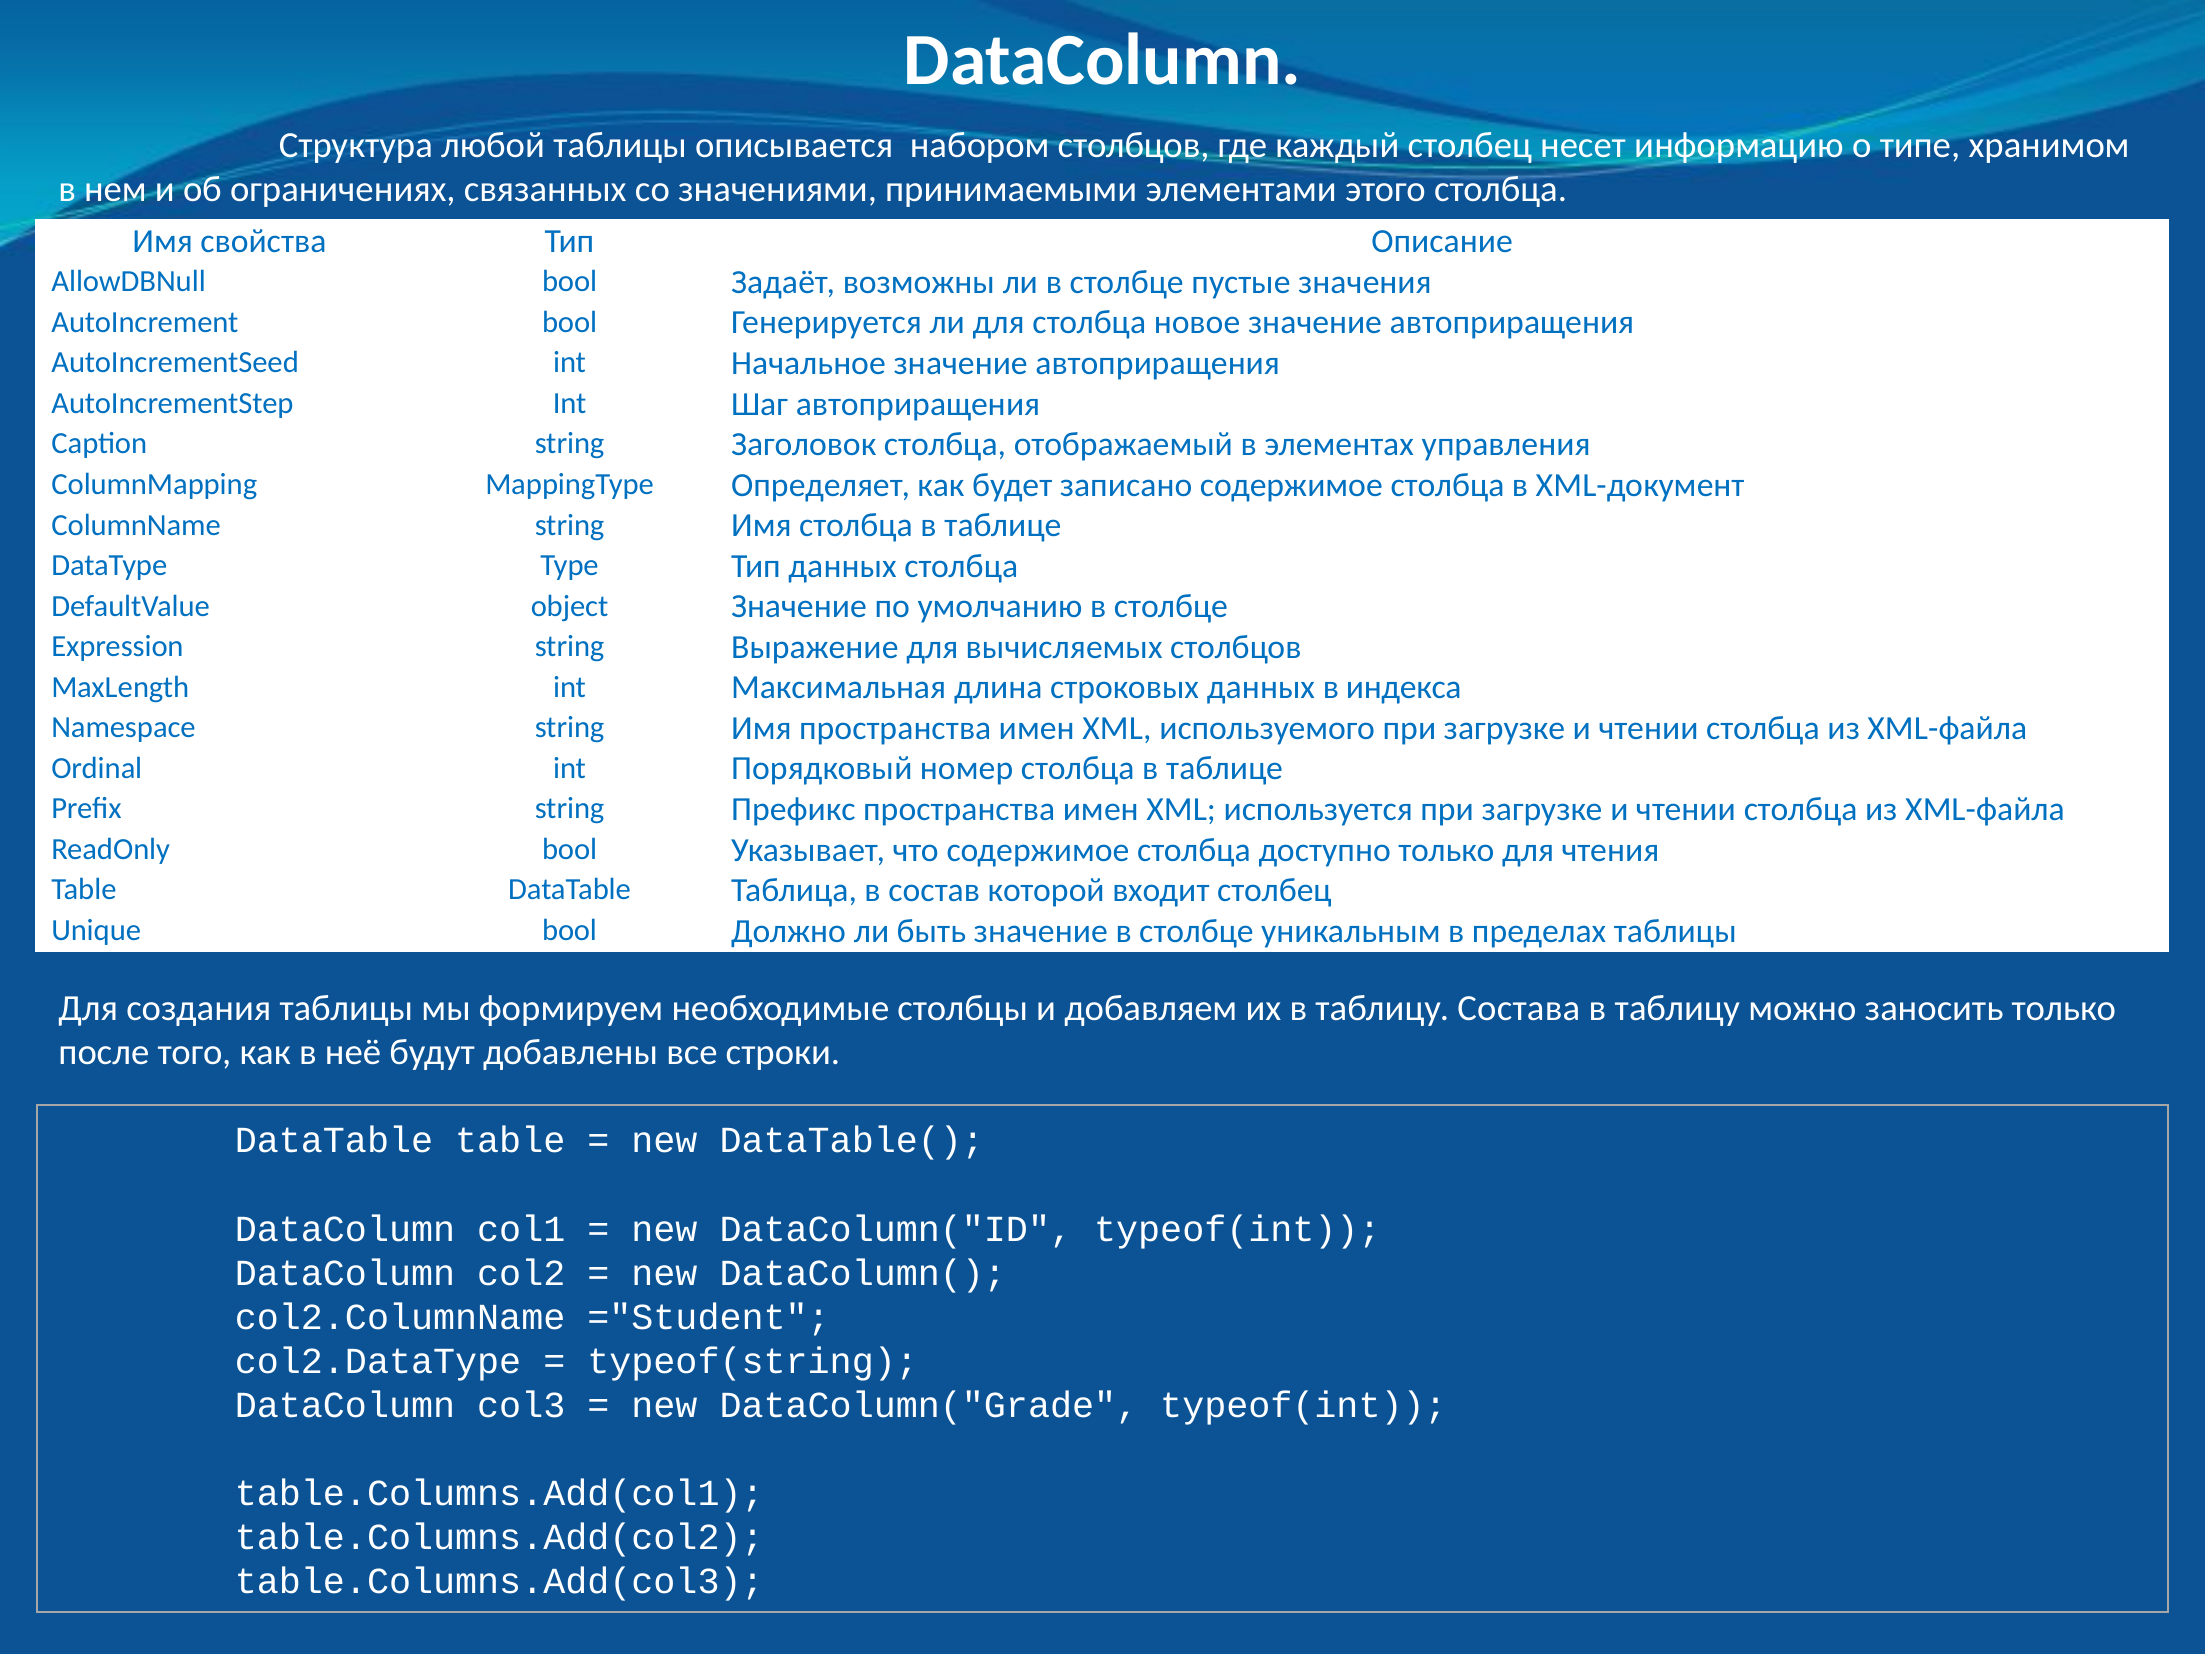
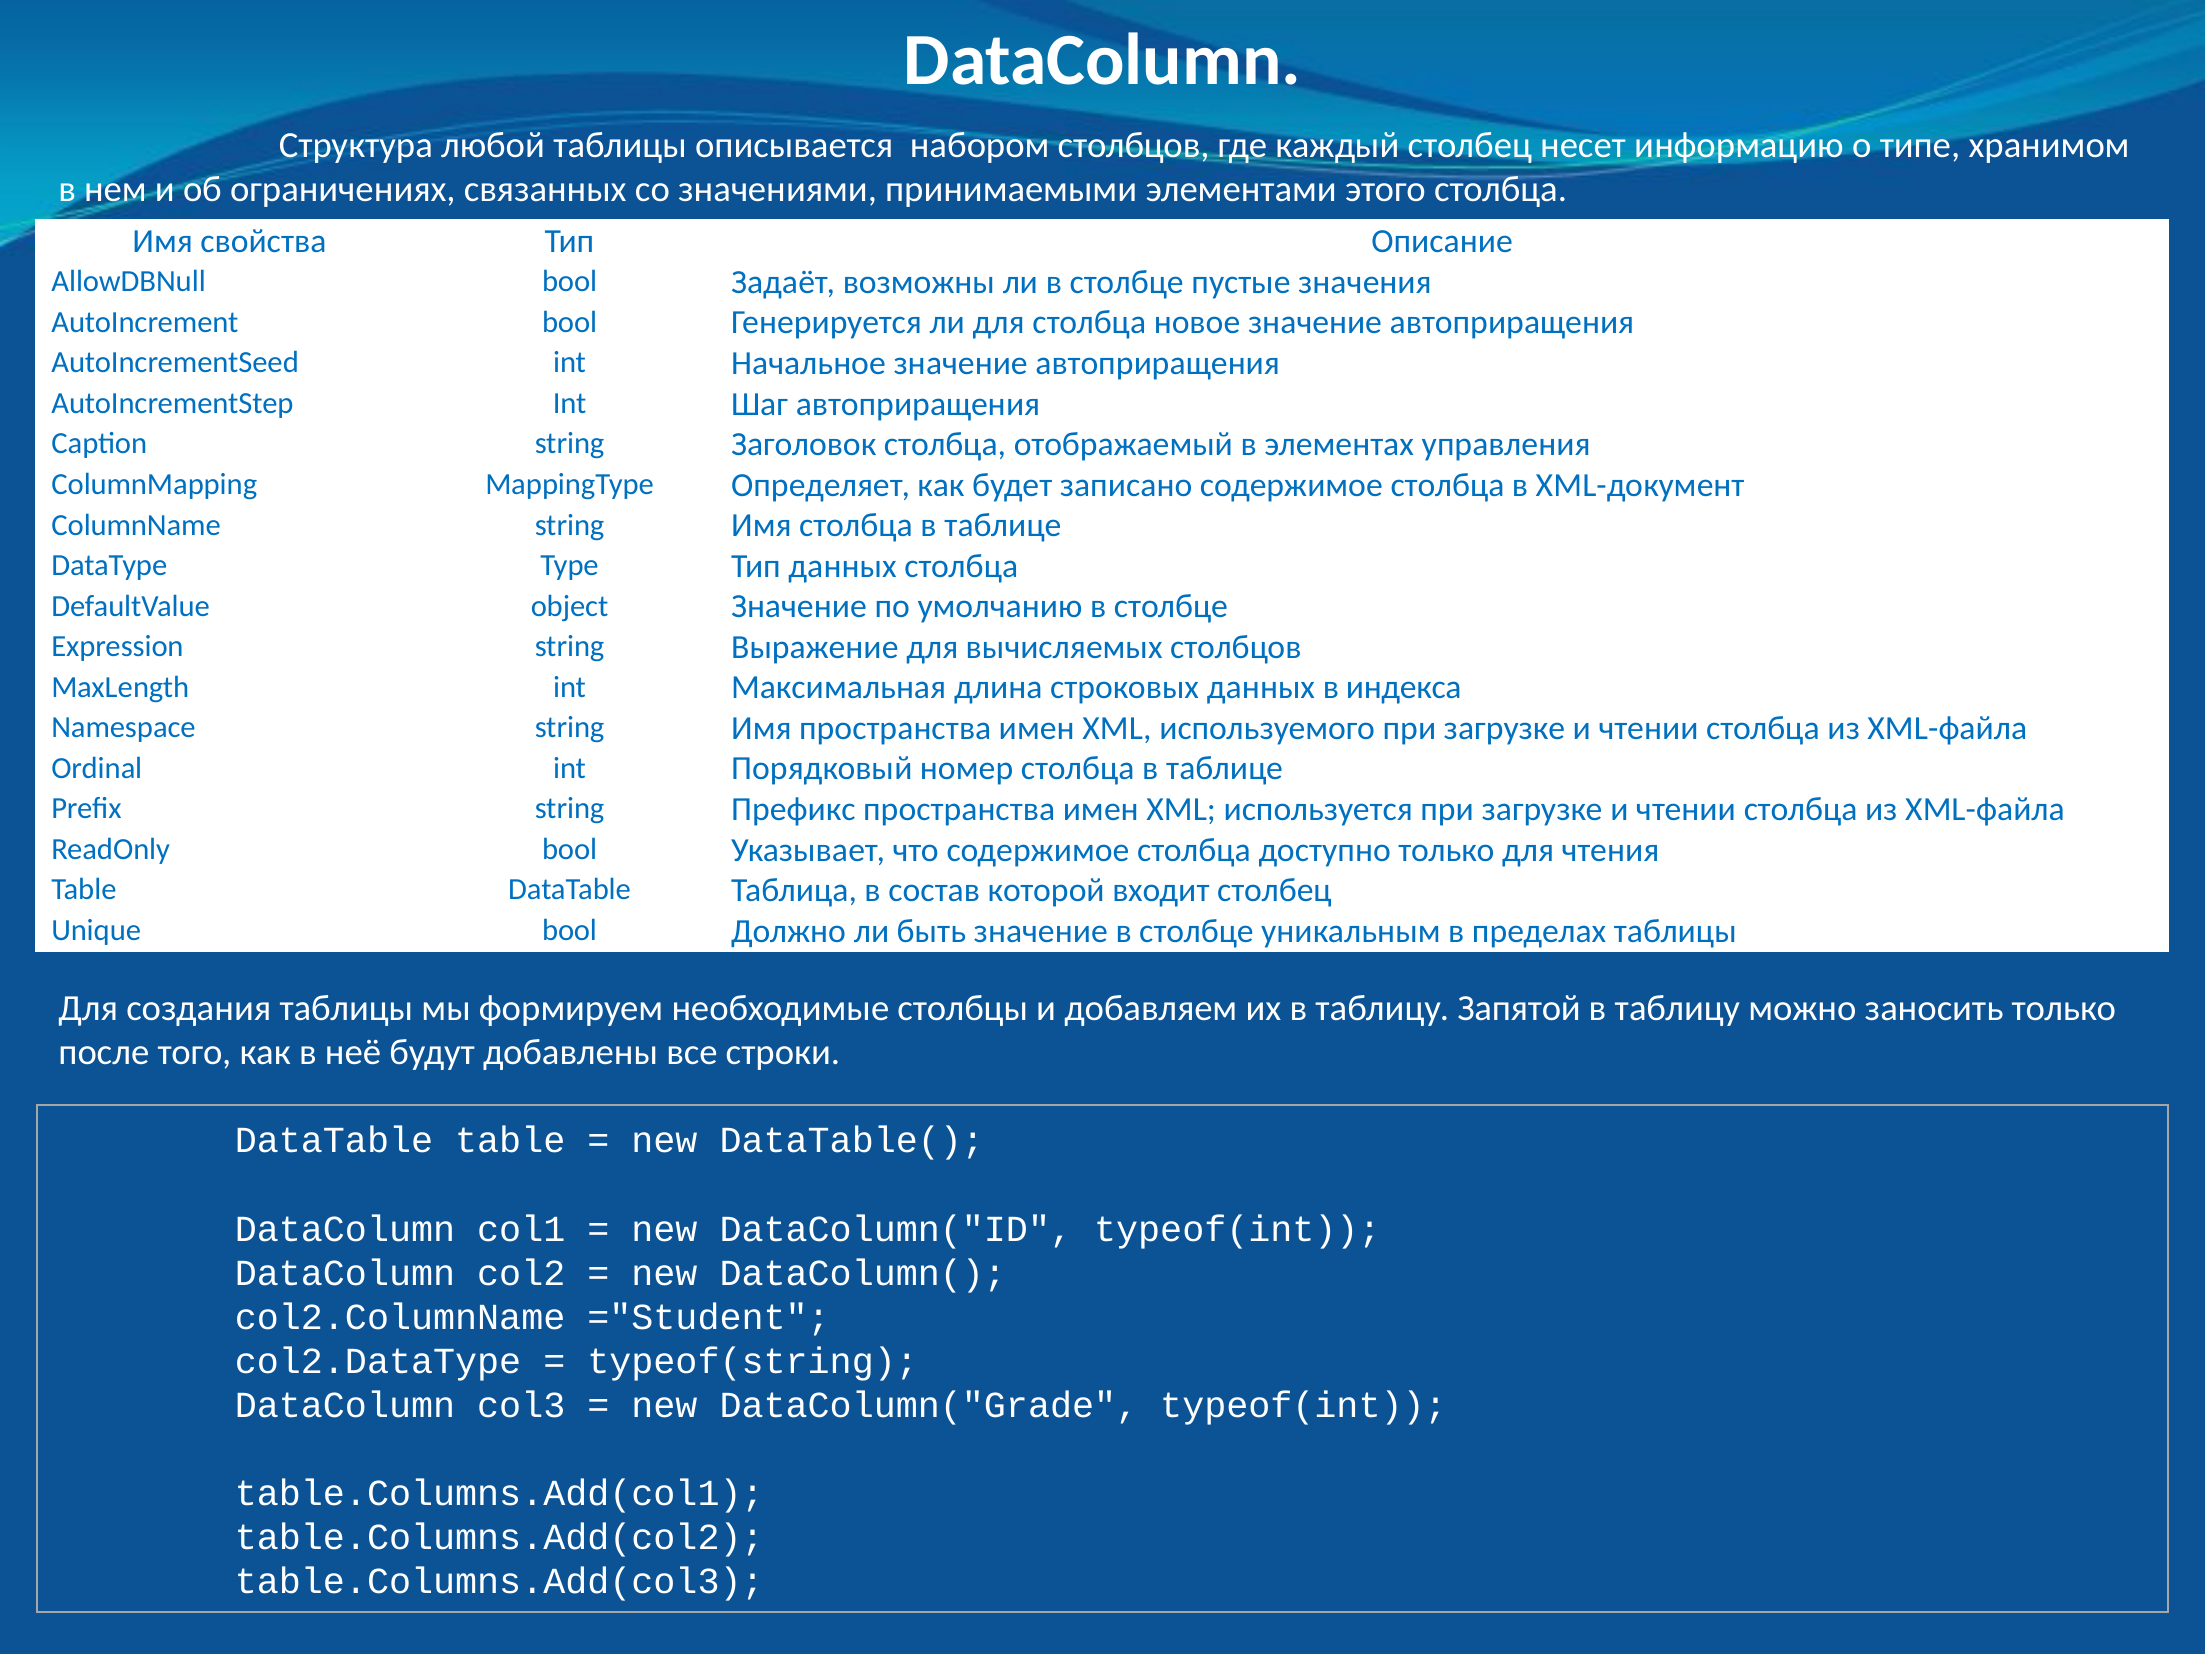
Состава: Состава -> Запятой
